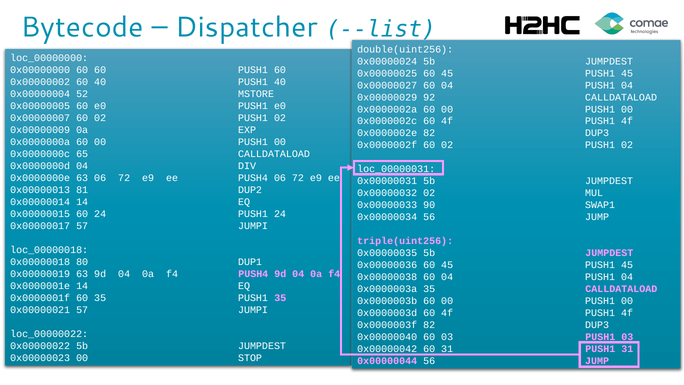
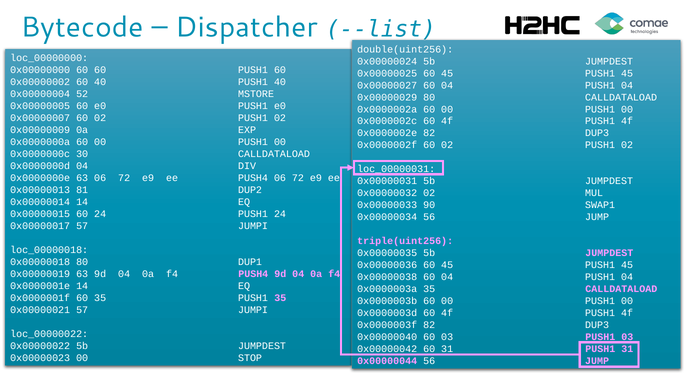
0x00000029 92: 92 -> 80
65: 65 -> 30
